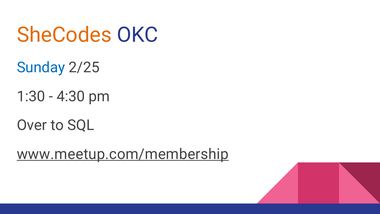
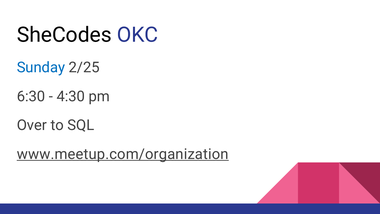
SheCodes colour: orange -> black
1:30: 1:30 -> 6:30
www.meetup.com/membership: www.meetup.com/membership -> www.meetup.com/organization
